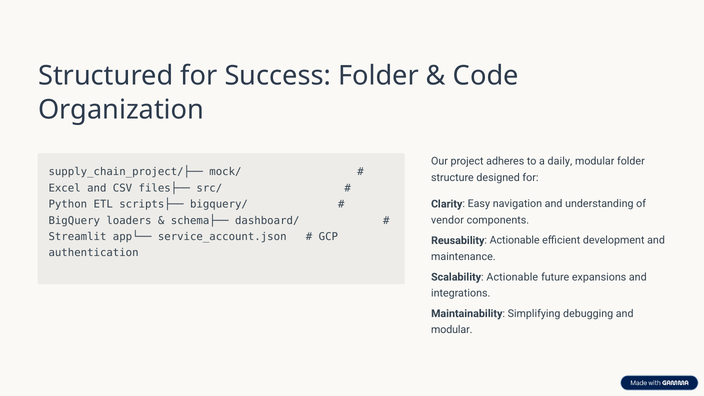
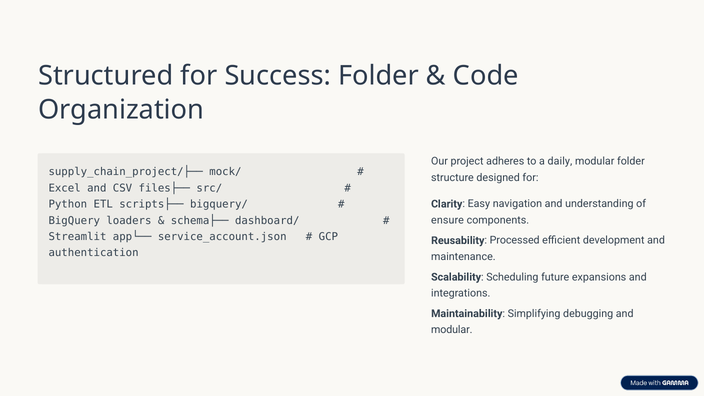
vendor: vendor -> ensure
Reusability Actionable: Actionable -> Processed
Scalability Actionable: Actionable -> Scheduling
